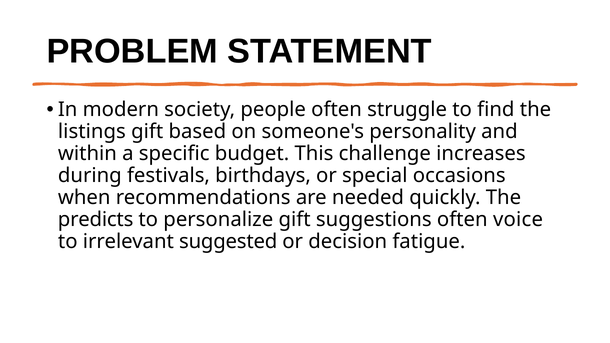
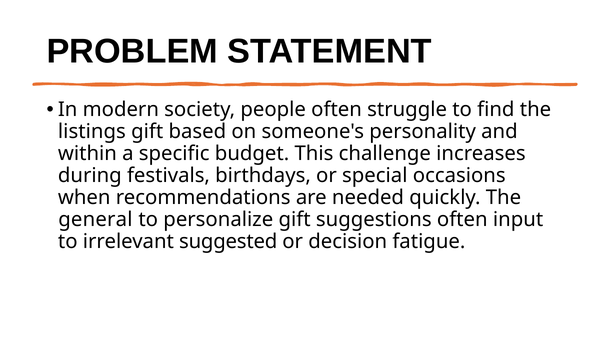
predicts: predicts -> general
voice: voice -> input
